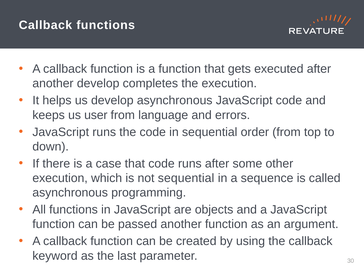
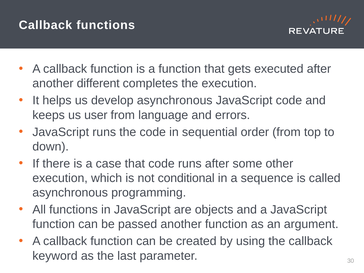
another develop: develop -> different
not sequential: sequential -> conditional
